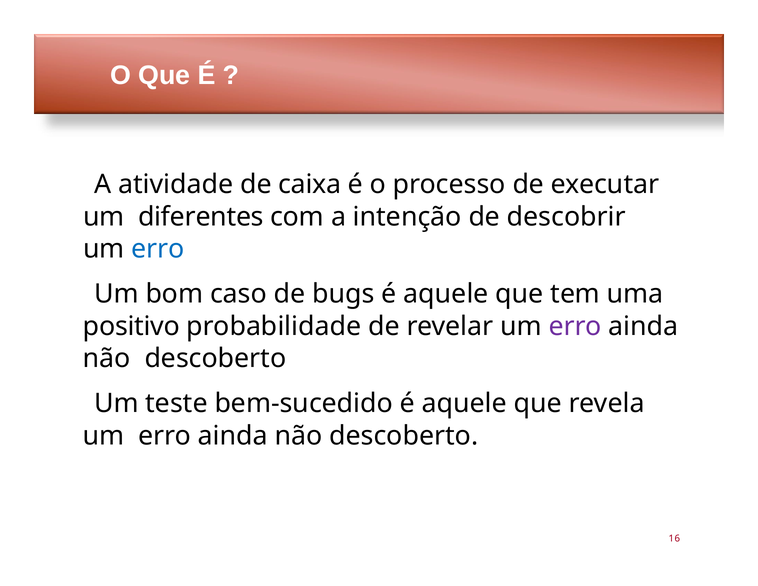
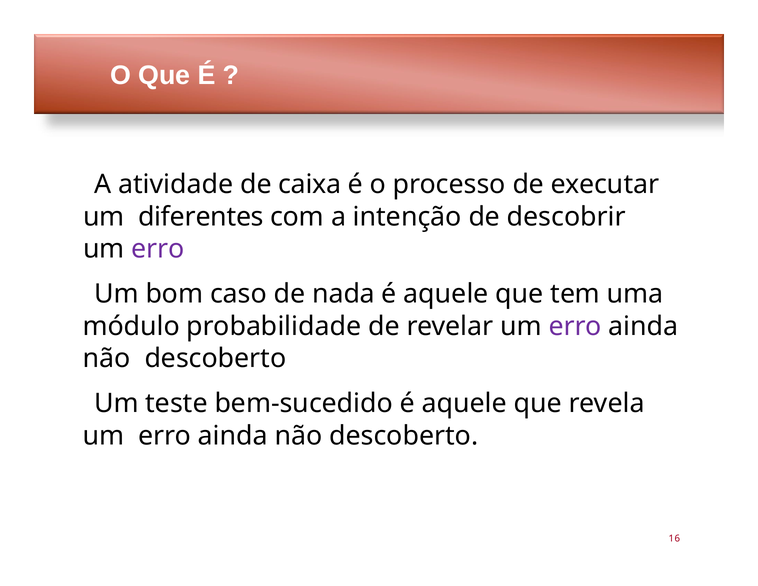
erro at (158, 249) colour: blue -> purple
bugs: bugs -> nada
positivo: positivo -> módulo
